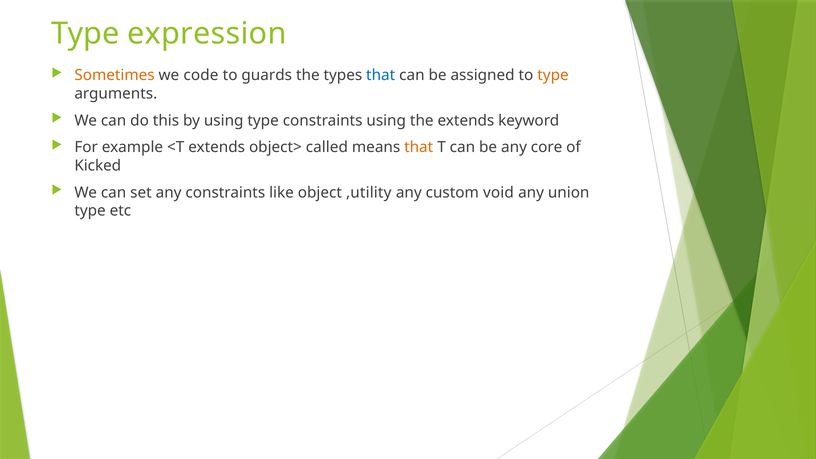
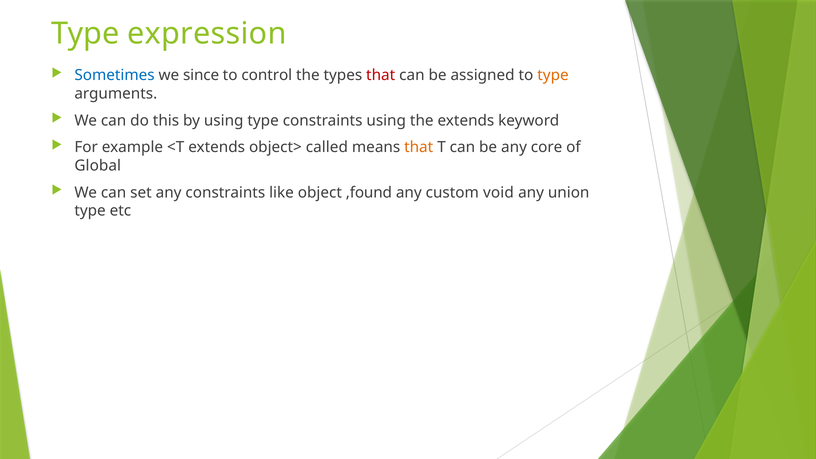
Sometimes colour: orange -> blue
code: code -> since
guards: guards -> control
that at (381, 75) colour: blue -> red
Kicked: Kicked -> Global
,utility: ,utility -> ,found
